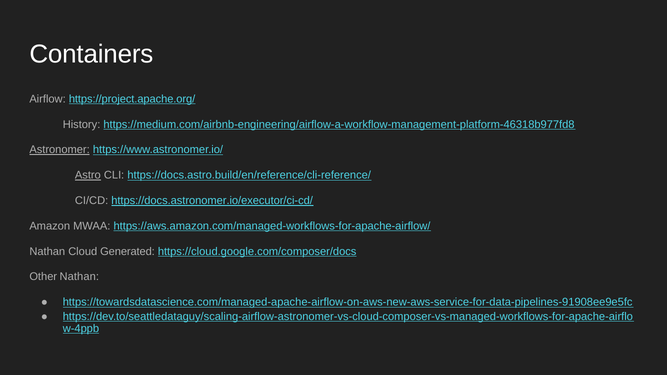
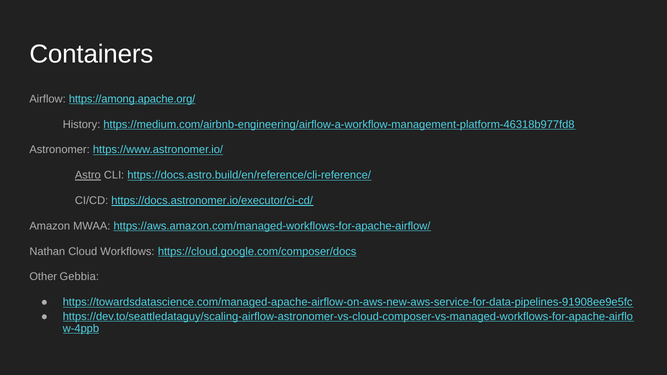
https://project.apache.org/: https://project.apache.org/ -> https://among.apache.org/
Astronomer underline: present -> none
Generated: Generated -> Workflows
Other Nathan: Nathan -> Gebbia
